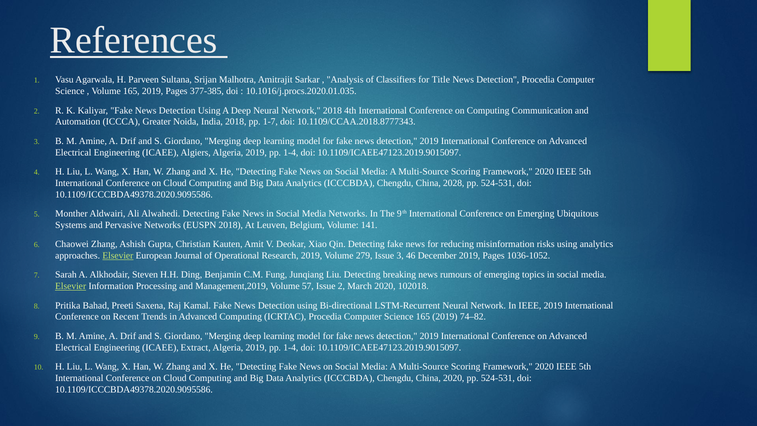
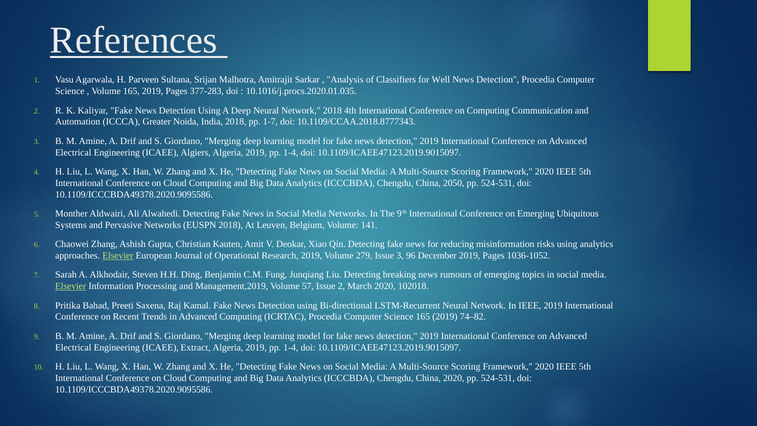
Title: Title -> Well
377-385: 377-385 -> 377-283
2028: 2028 -> 2050
46: 46 -> 96
